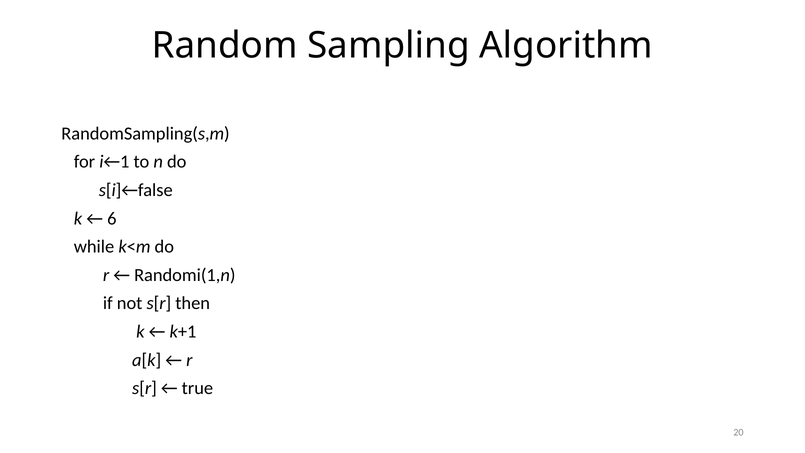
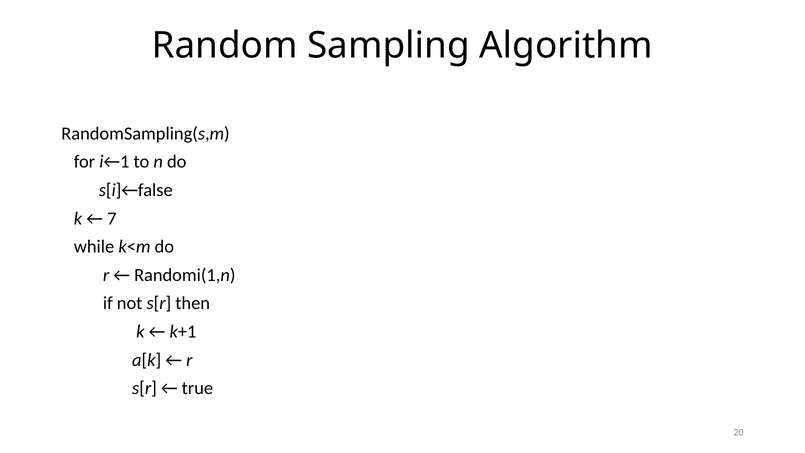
6: 6 -> 7
